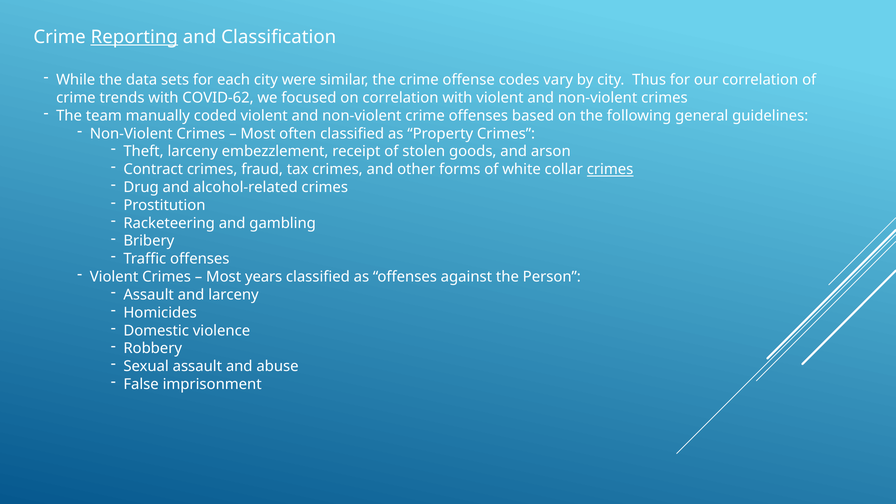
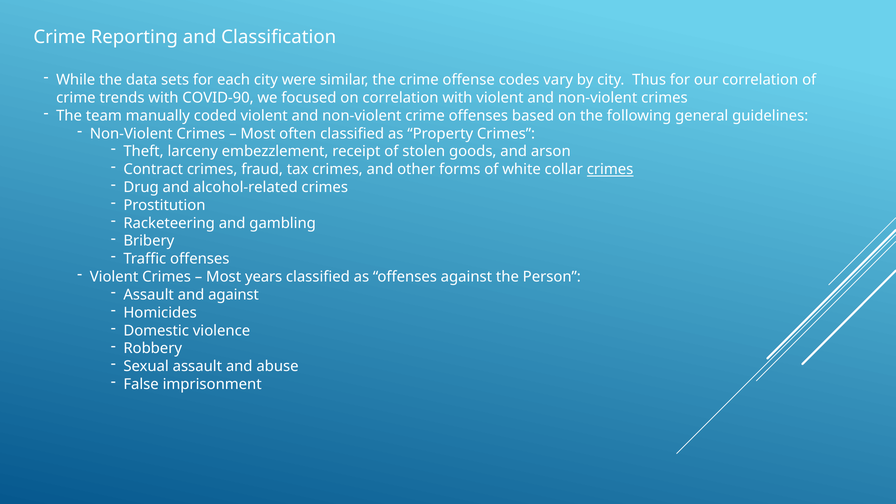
Reporting underline: present -> none
COVID-62: COVID-62 -> COVID-90
and larceny: larceny -> against
